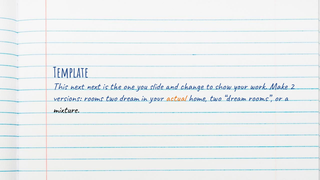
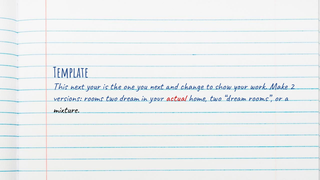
next next: next -> your
you slide: slide -> next
actual colour: orange -> red
